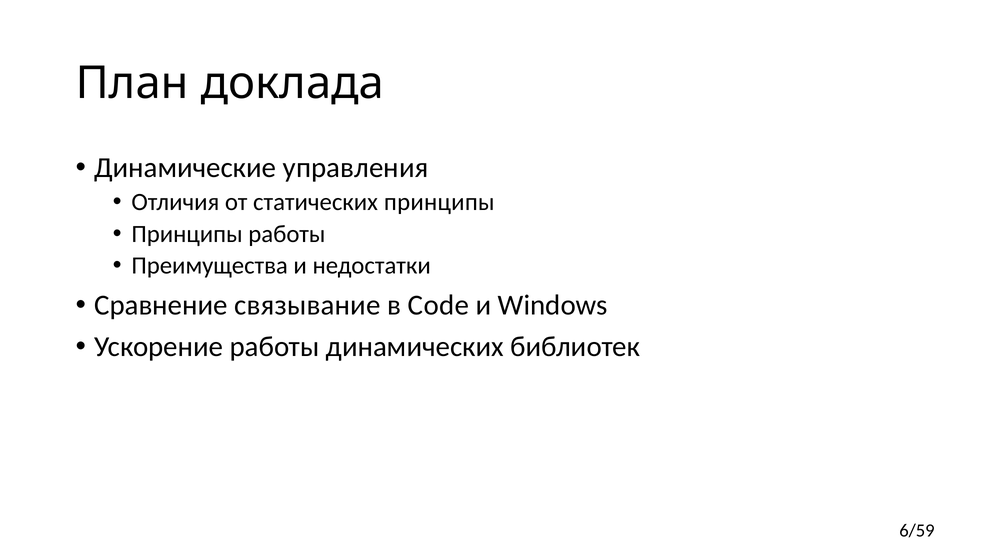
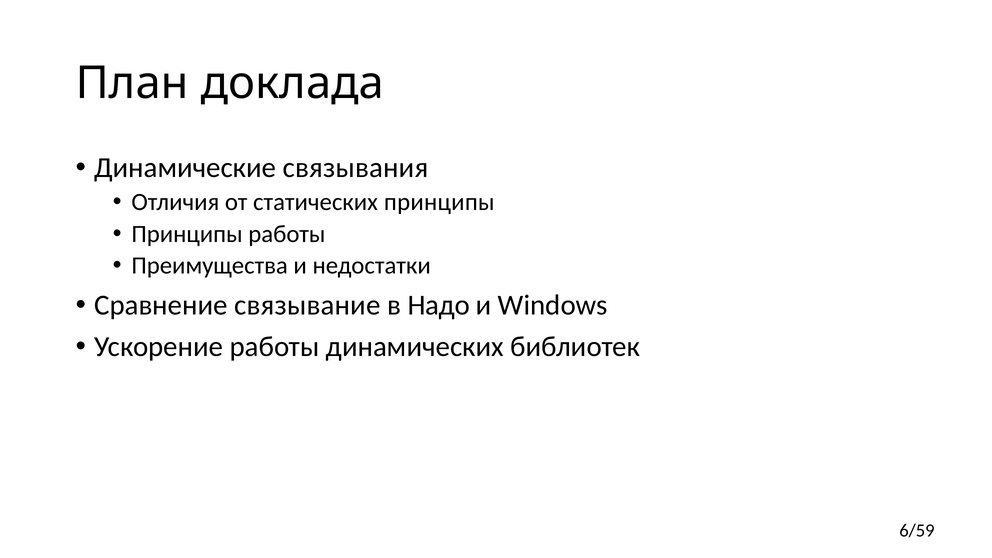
управления: управления -> связывания
Code: Code -> Надо
